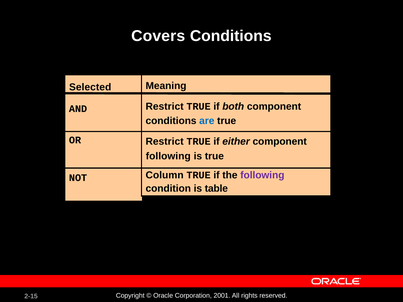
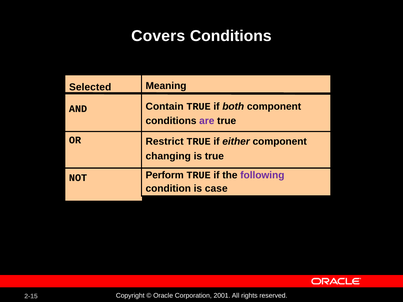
Restrict at (165, 107): Restrict -> Contain
are colour: blue -> purple
following at (168, 156): following -> changing
Column: Column -> Perform
table: table -> case
